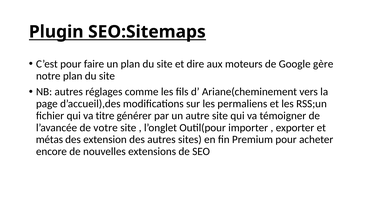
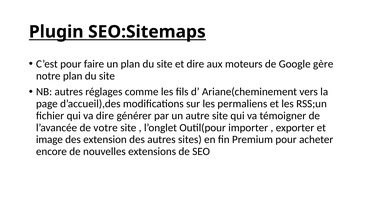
va titre: titre -> dire
métas: métas -> image
